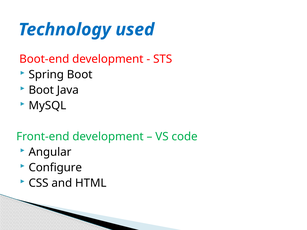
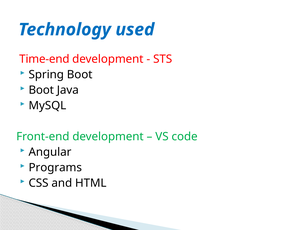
Boot-end: Boot-end -> Time-end
Configure: Configure -> Programs
